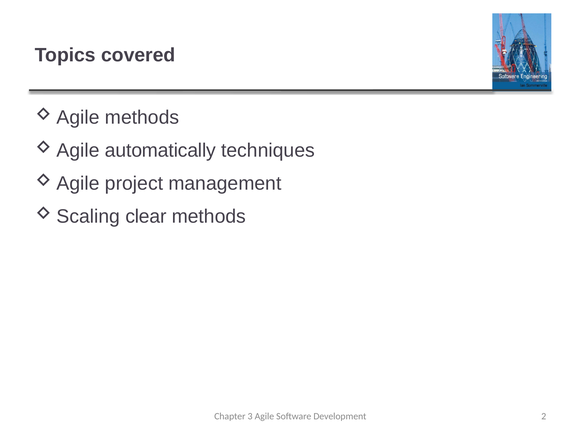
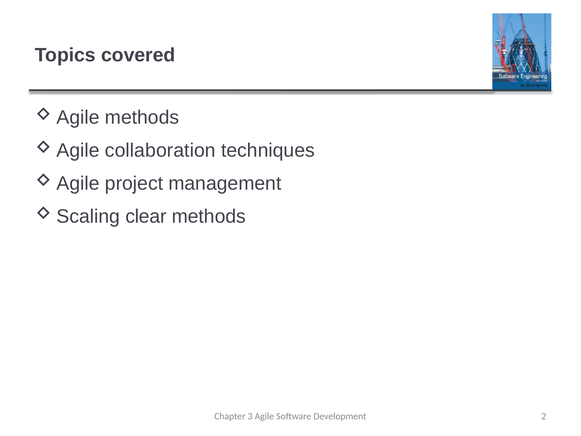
automatically: automatically -> collaboration
